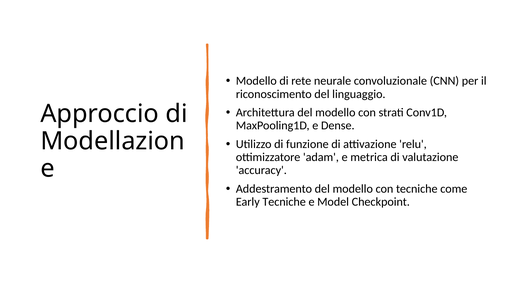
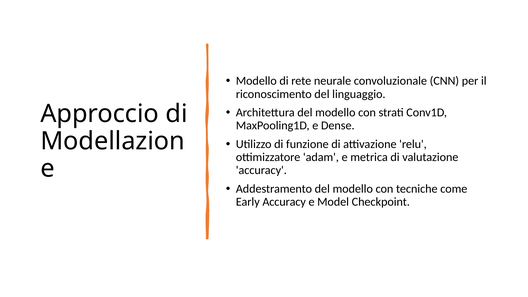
Early Tecniche: Tecniche -> Accuracy
